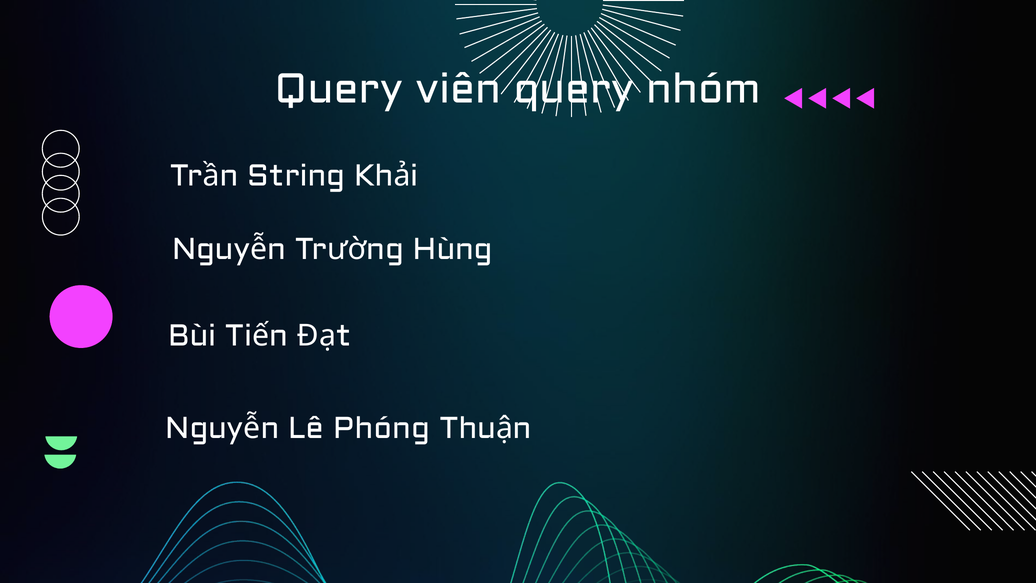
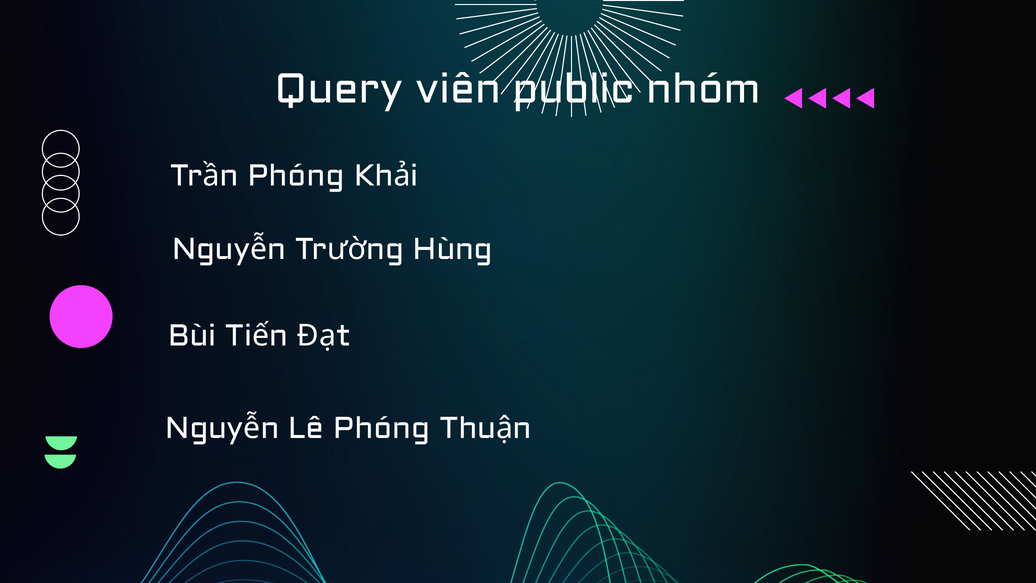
viên query: query -> public
String at (296, 176): String -> Phóng
